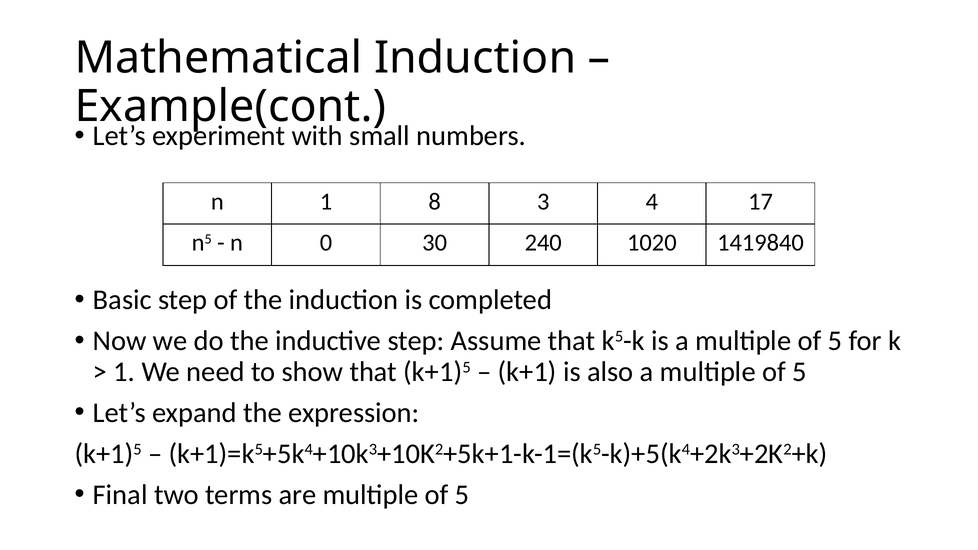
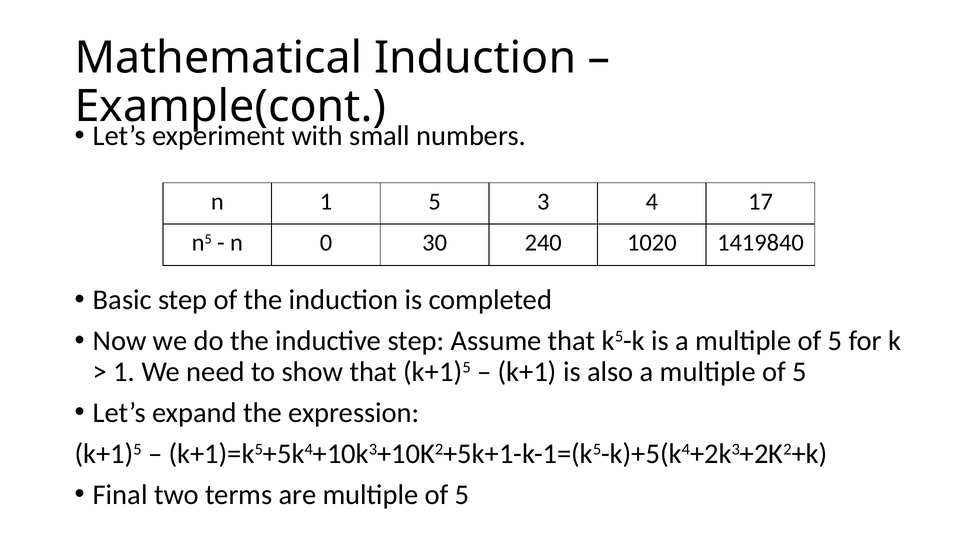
1 8: 8 -> 5
